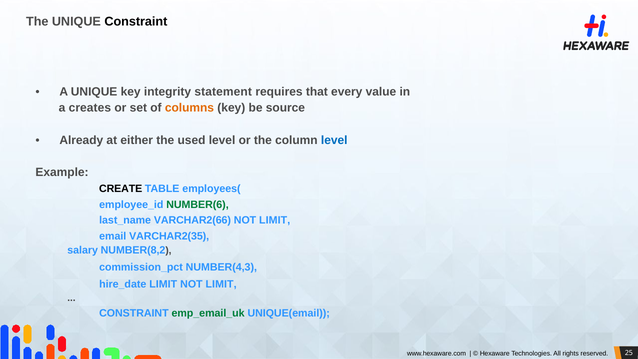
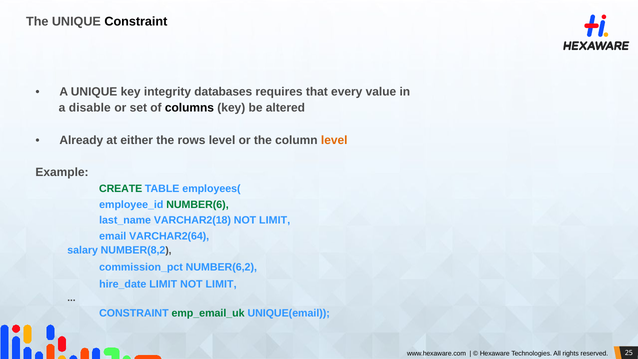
statement: statement -> databases
creates: creates -> disable
columns colour: orange -> black
source: source -> altered
used: used -> rows
level at (334, 140) colour: blue -> orange
CREATE colour: black -> green
VARCHAR2(66: VARCHAR2(66 -> VARCHAR2(18
VARCHAR2(35: VARCHAR2(35 -> VARCHAR2(64
NUMBER(4,3: NUMBER(4,3 -> NUMBER(6,2
